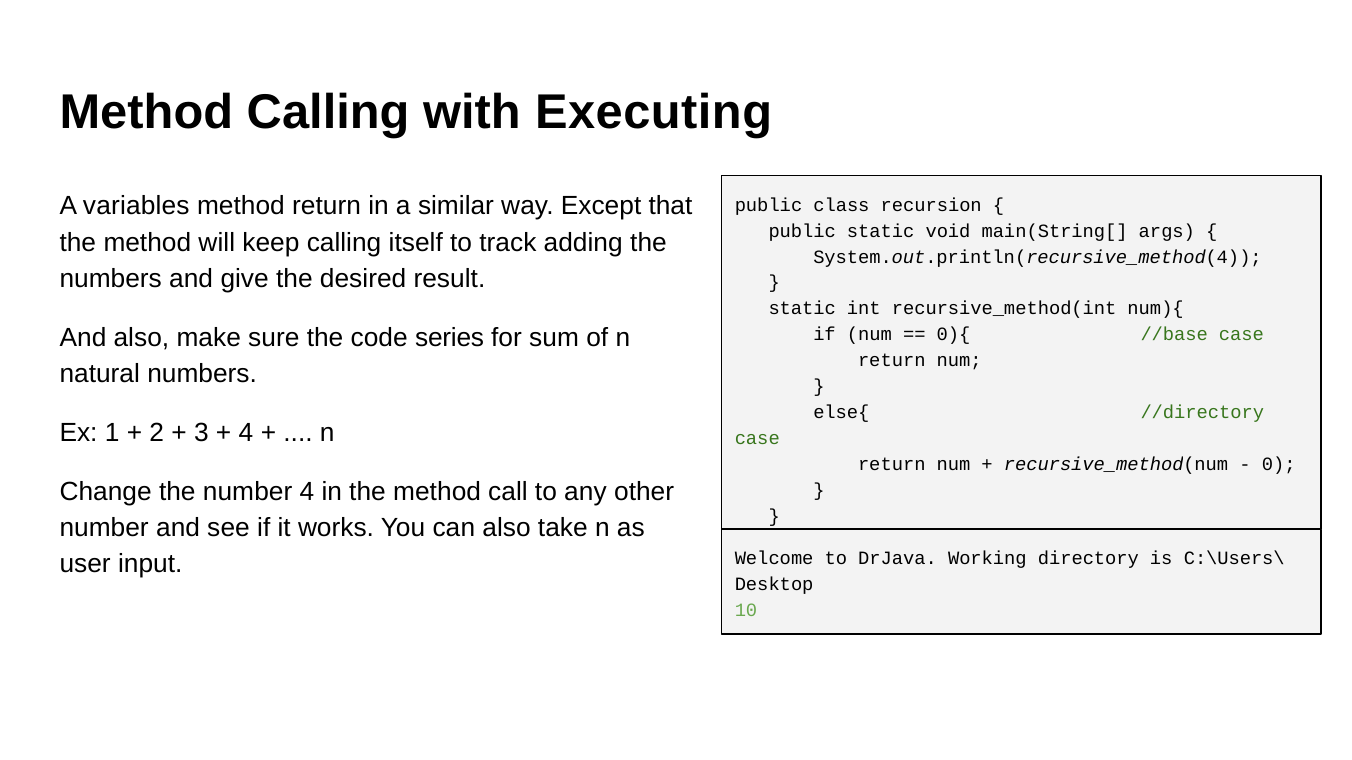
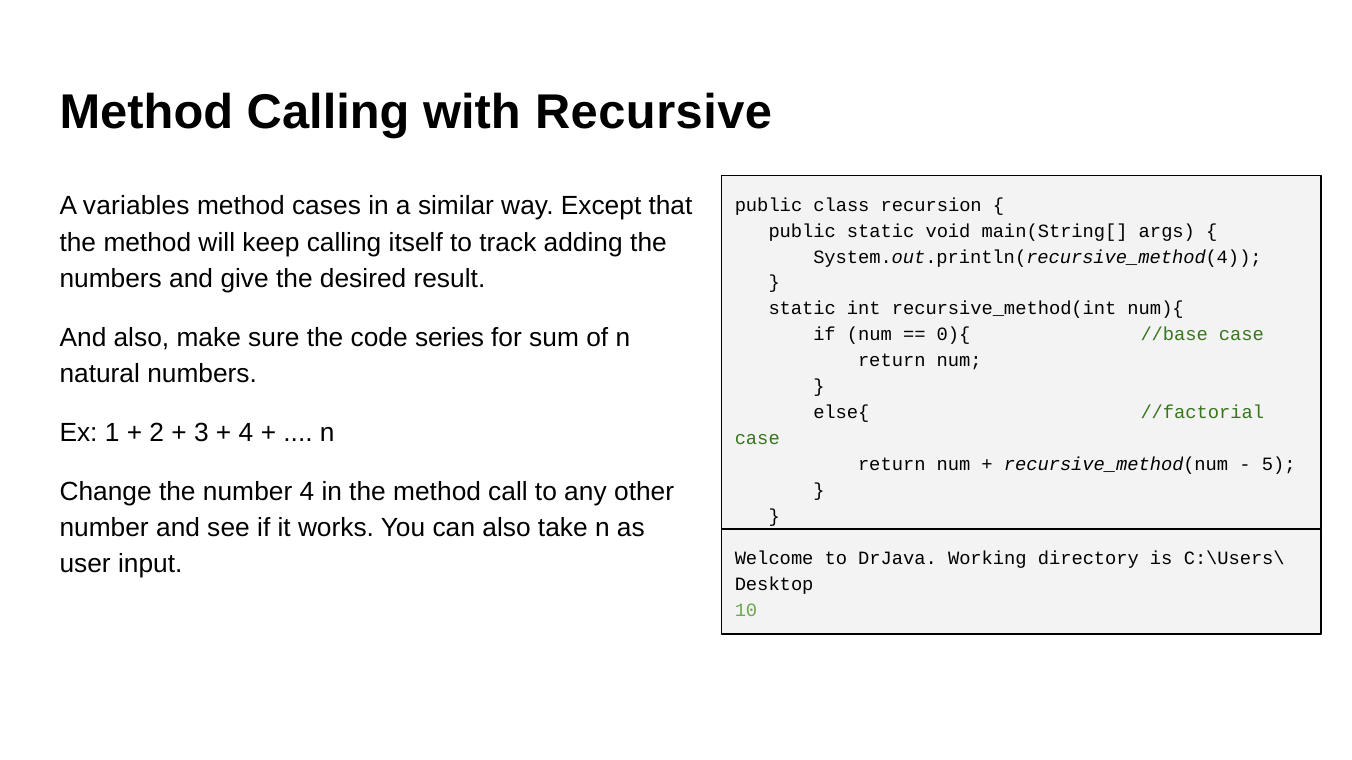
Executing: Executing -> Recursive
method return: return -> cases
//directory: //directory -> //factorial
0: 0 -> 5
